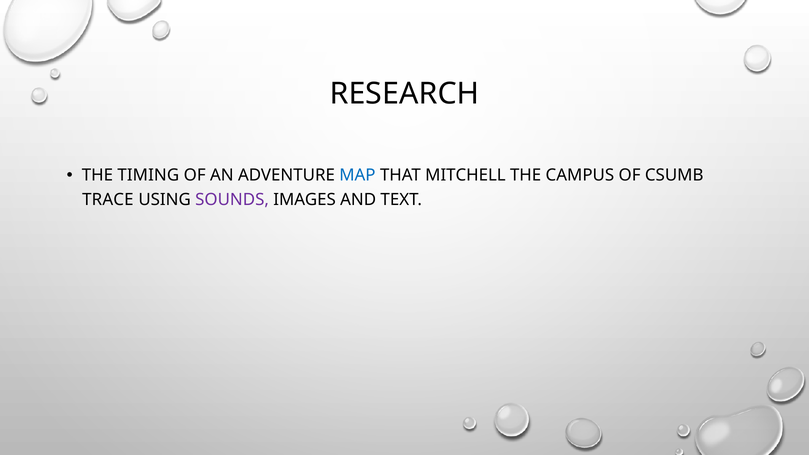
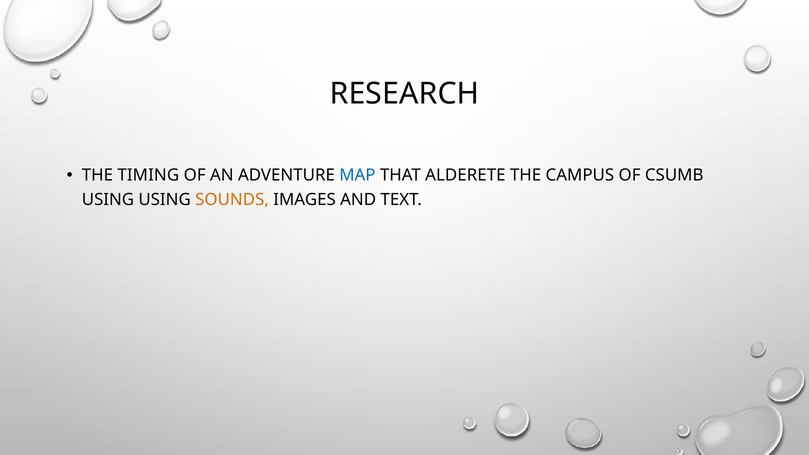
MITCHELL: MITCHELL -> ALDERETE
TRACE at (108, 200): TRACE -> USING
SOUNDS colour: purple -> orange
